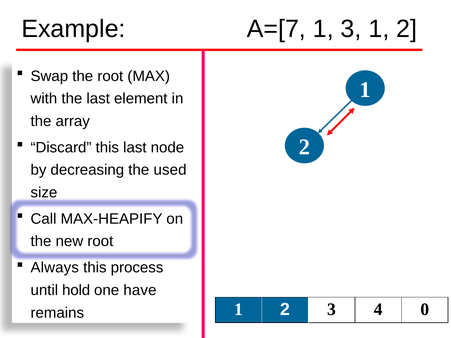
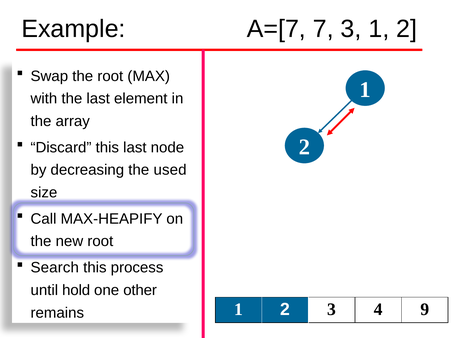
A=[7 1: 1 -> 7
Always: Always -> Search
have: have -> other
0: 0 -> 9
